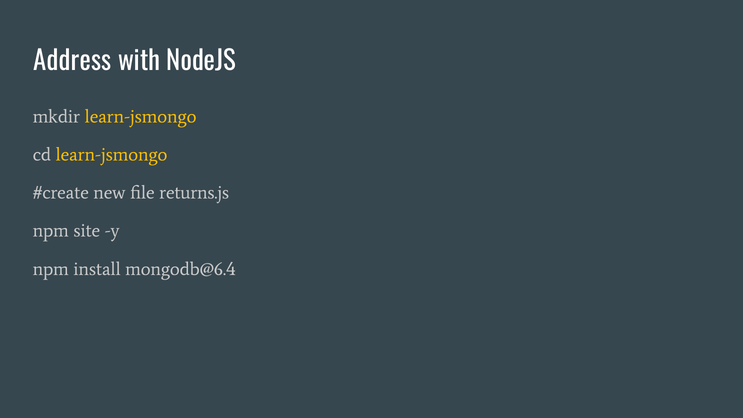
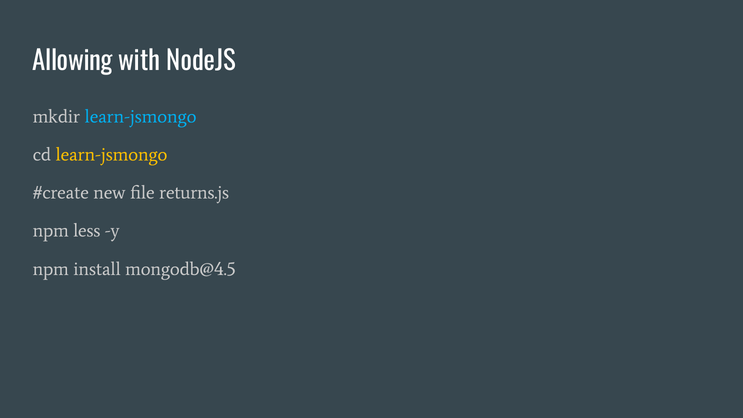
Address: Address -> Allowing
learn-jsmongo at (141, 117) colour: yellow -> light blue
site: site -> less
mongodb@6.4: mongodb@6.4 -> mongodb@4.5
